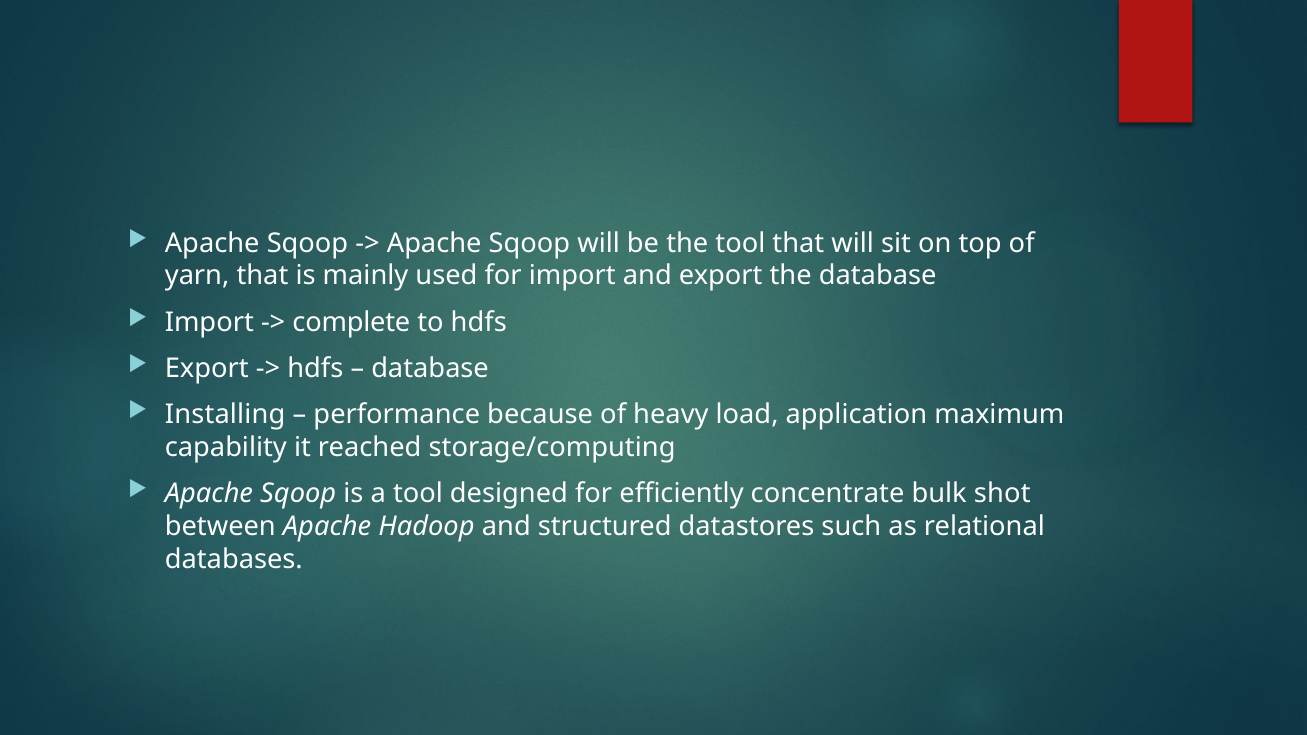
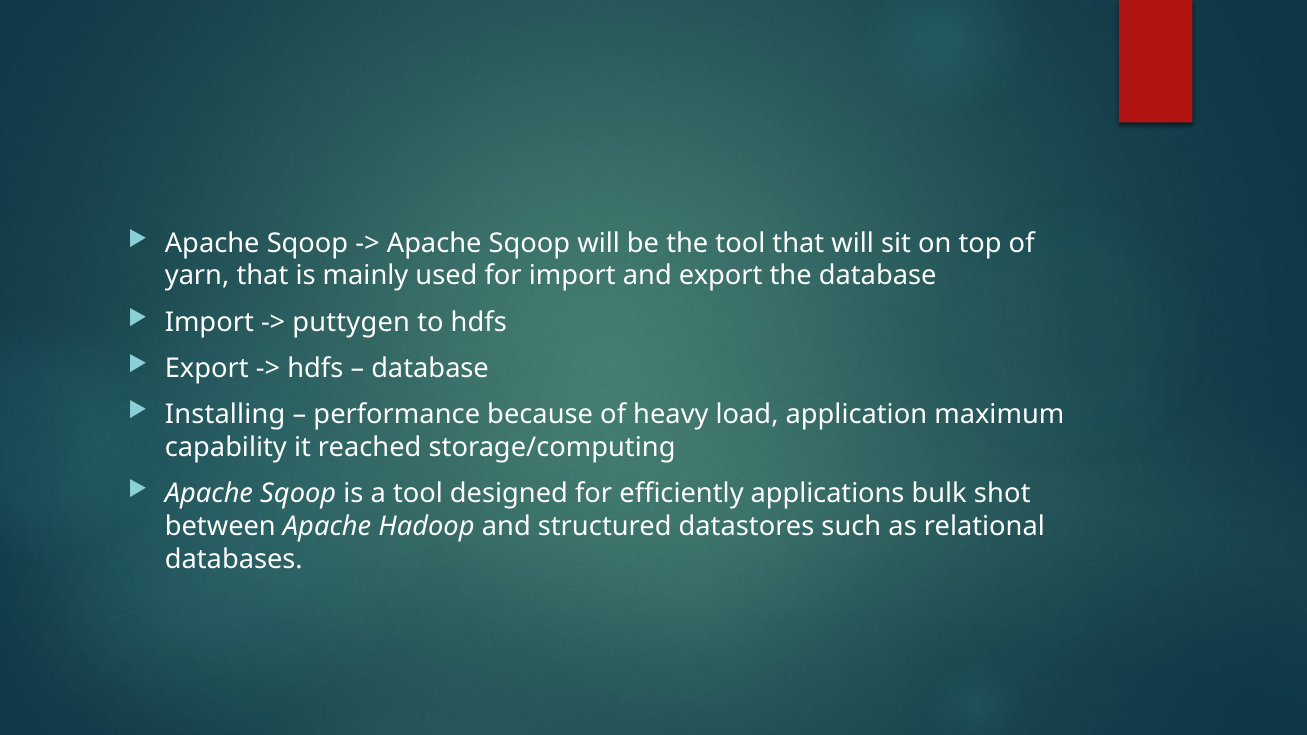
complete: complete -> puttygen
concentrate: concentrate -> applications
